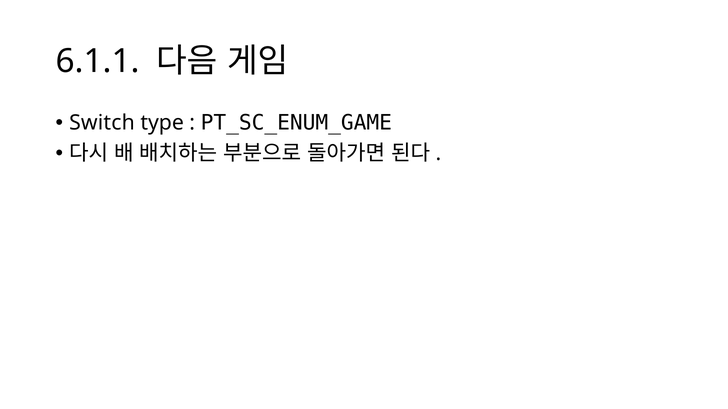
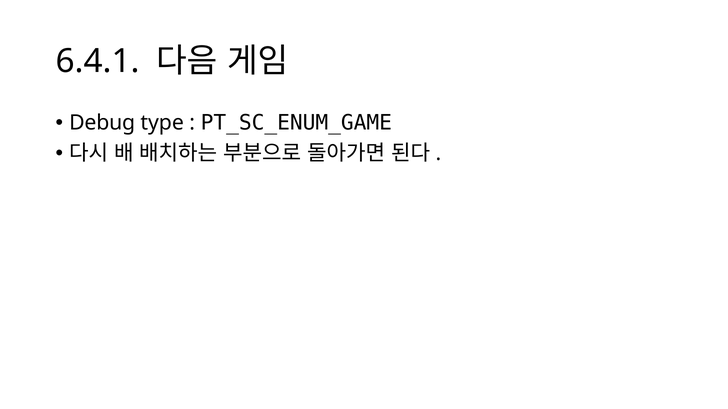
6.1.1: 6.1.1 -> 6.4.1
Switch: Switch -> Debug
